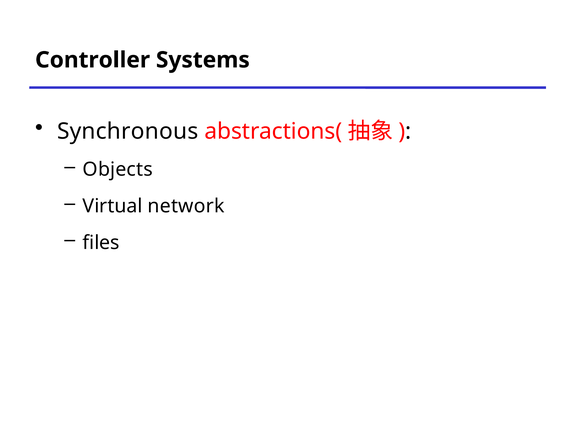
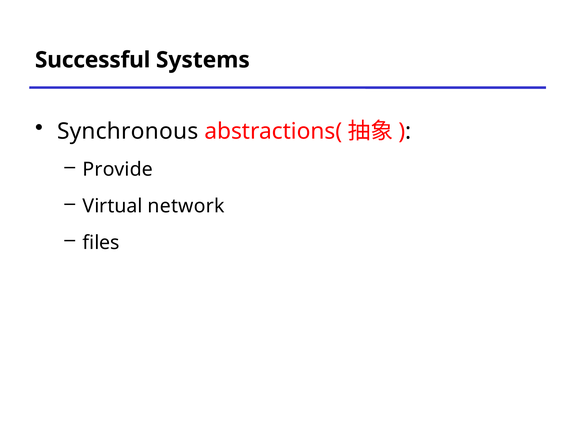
Controller: Controller -> Successful
Objects: Objects -> Provide
